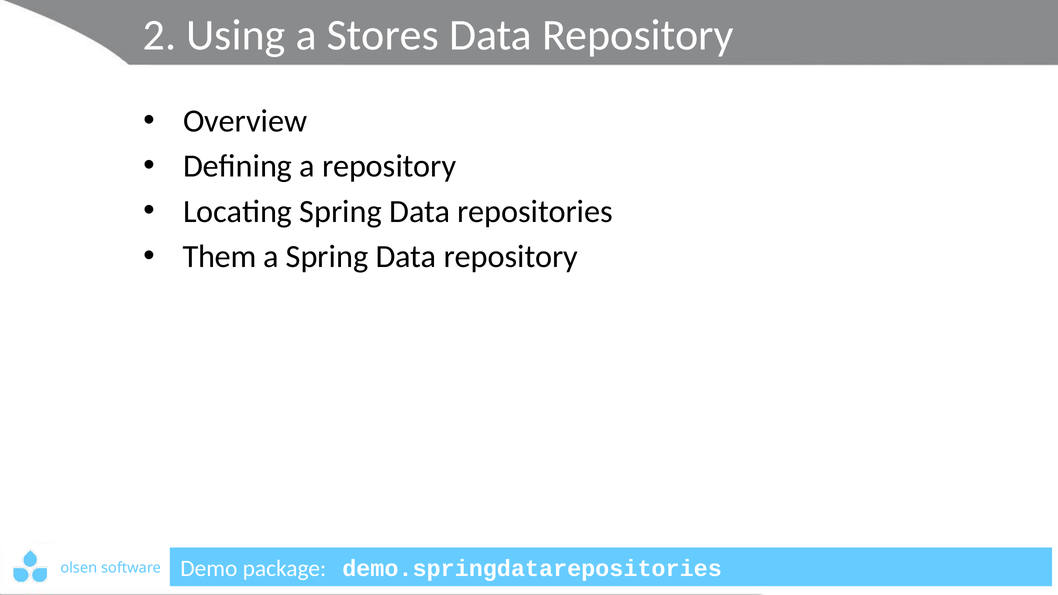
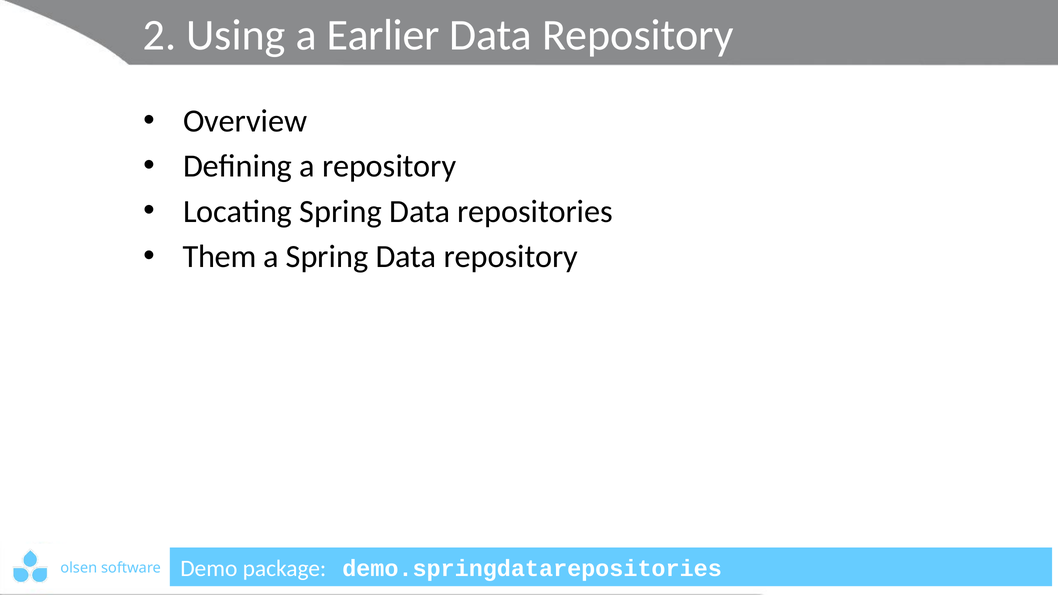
Stores: Stores -> Earlier
